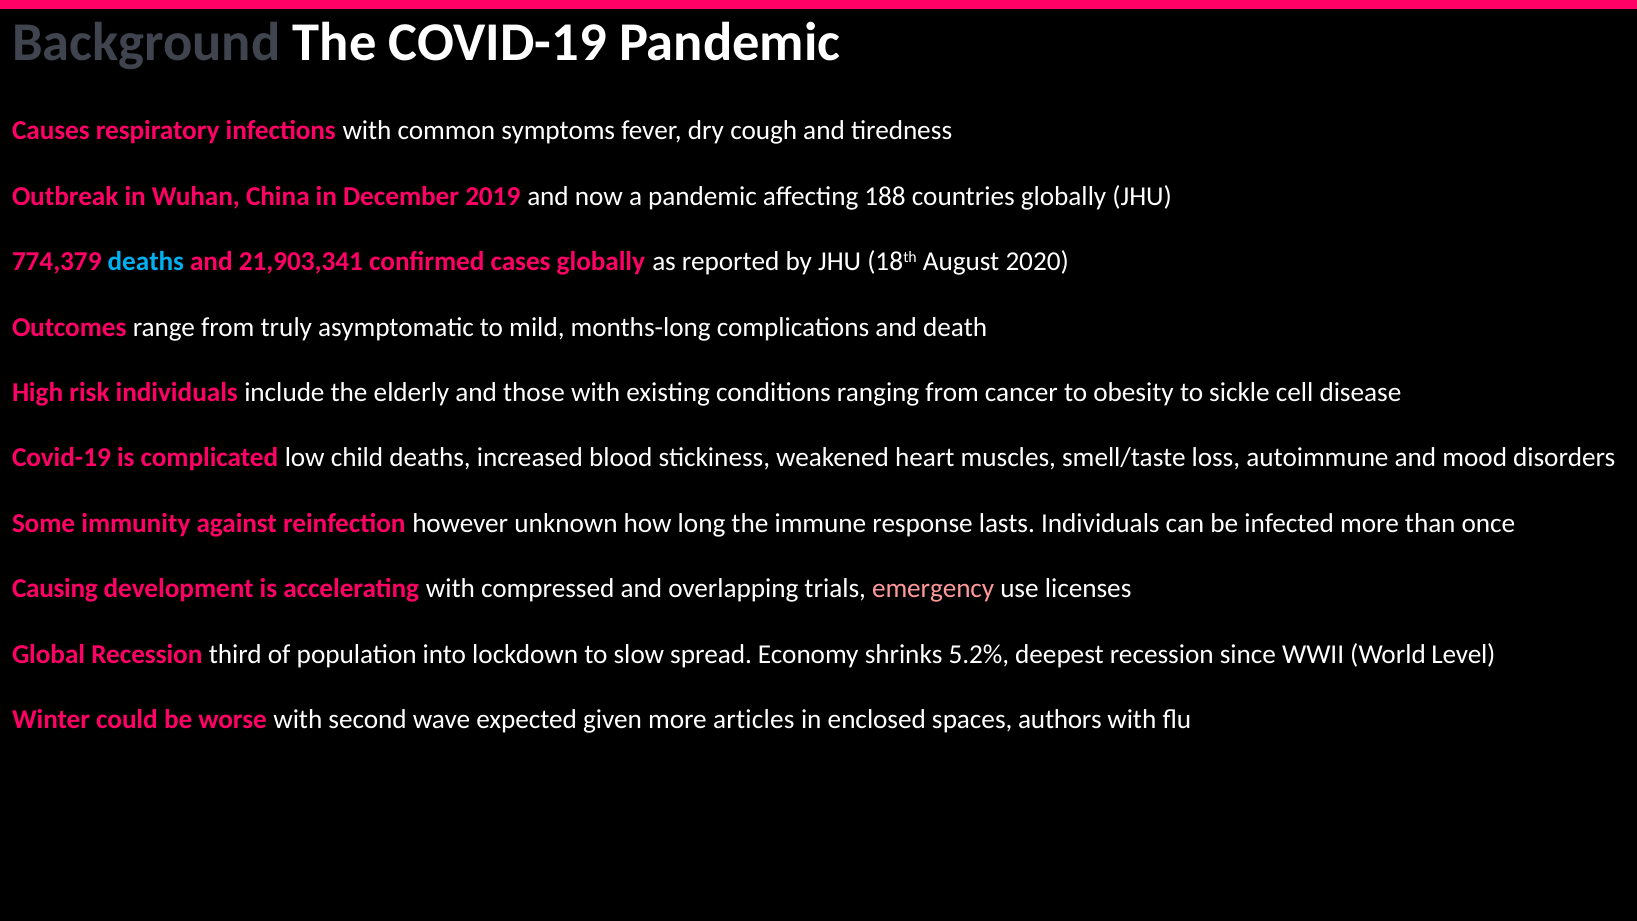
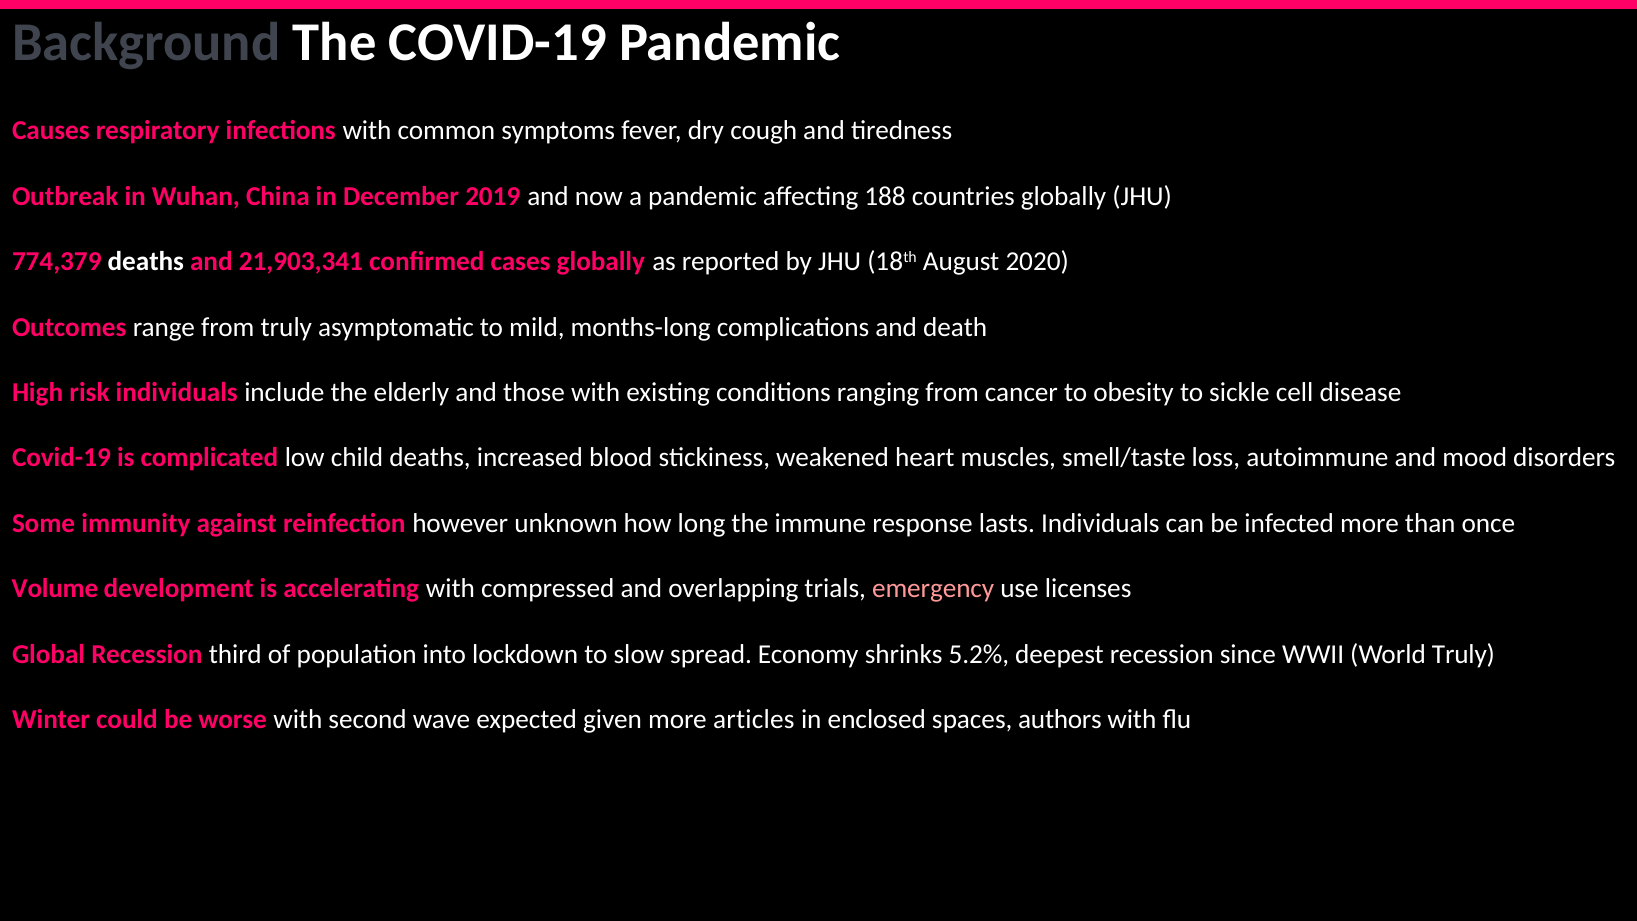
deaths at (146, 262) colour: light blue -> white
Causing: Causing -> Volume
World Level: Level -> Truly
